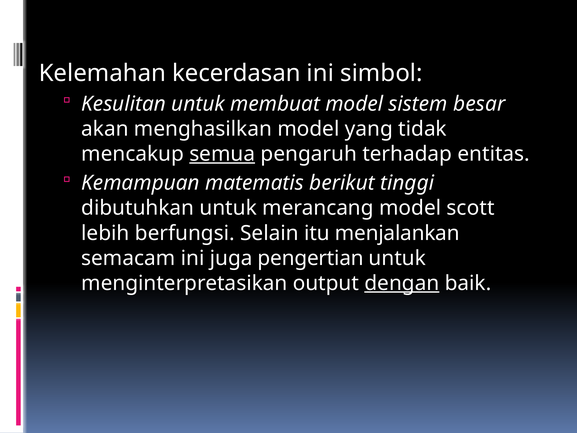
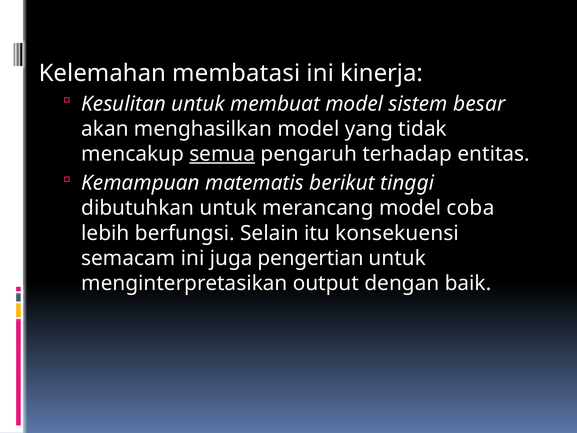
kecerdasan: kecerdasan -> membatasi
simbol: simbol -> kinerja
scott: scott -> coba
menjalankan: menjalankan -> konsekuensi
dengan underline: present -> none
